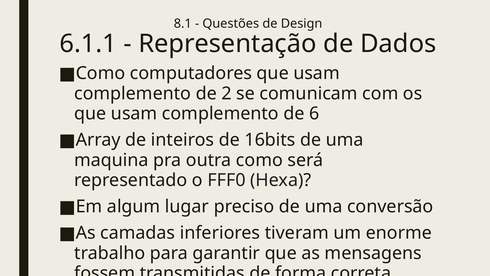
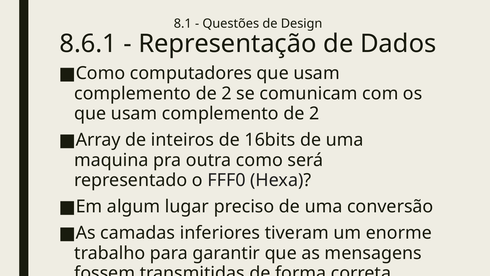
6.1.1: 6.1.1 -> 8.6.1
6 at (314, 114): 6 -> 2
